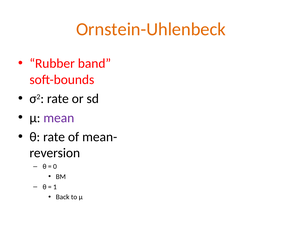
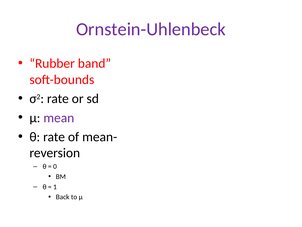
Ornstein-Uhlenbeck colour: orange -> purple
